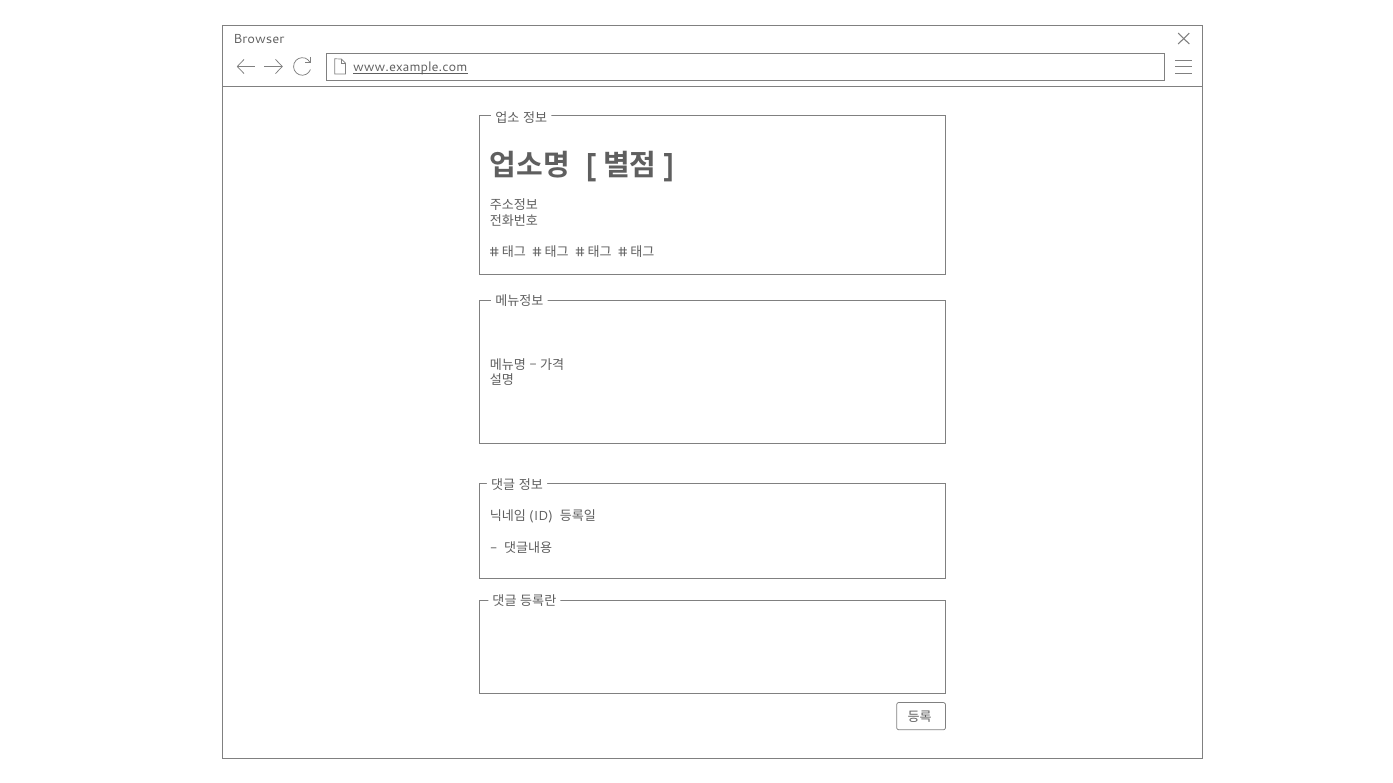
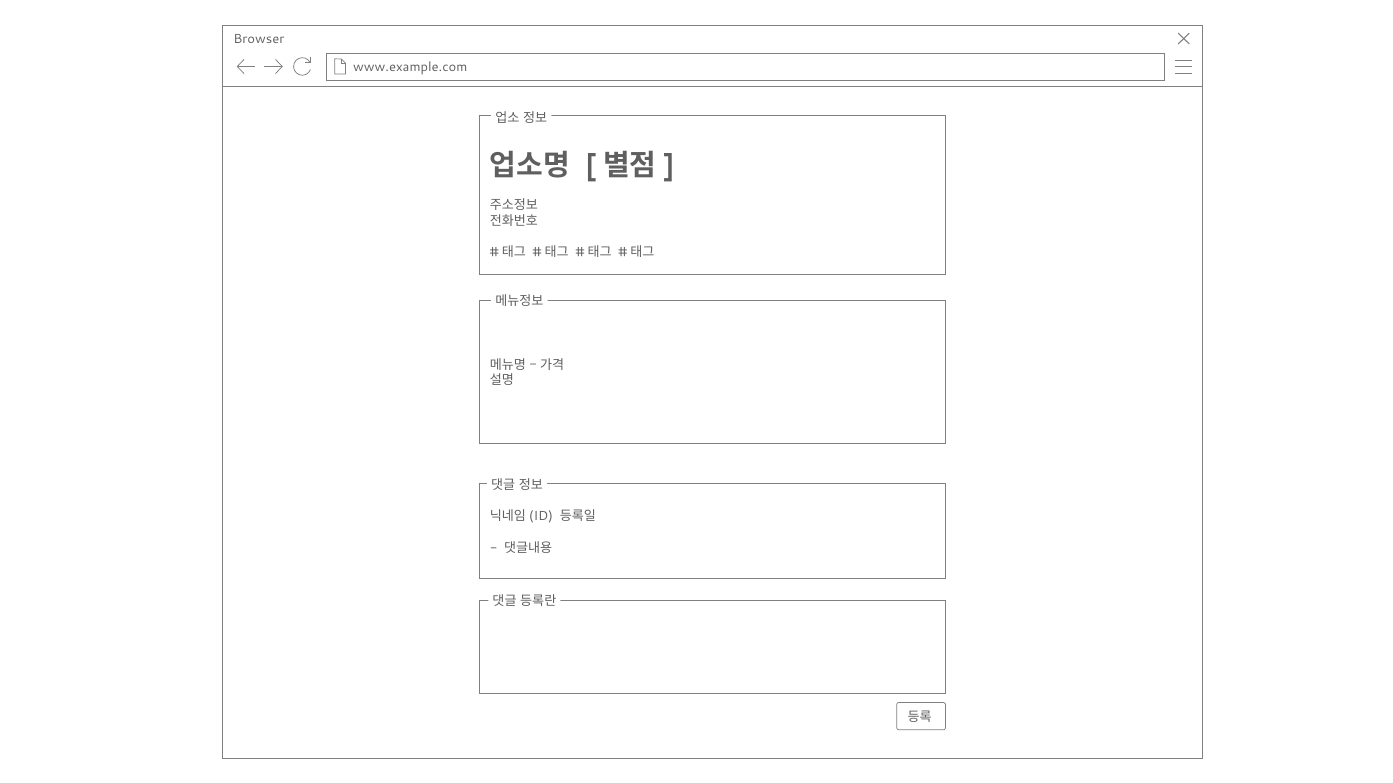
www.example.com underline: present -> none
